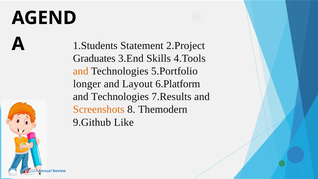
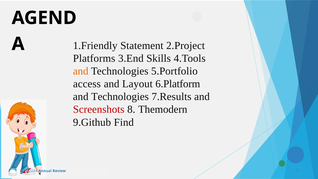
1.Students: 1.Students -> 1.Friendly
Graduates: Graduates -> Platforms
longer: longer -> access
Screenshots colour: orange -> red
Like: Like -> Find
